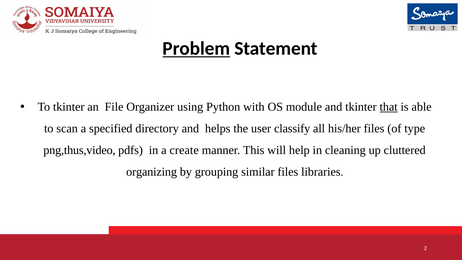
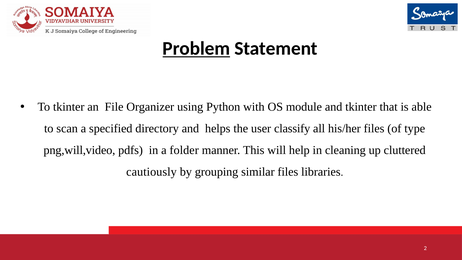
that underline: present -> none
png,thus,video: png,thus,video -> png,will,video
create: create -> folder
organizing: organizing -> cautiously
